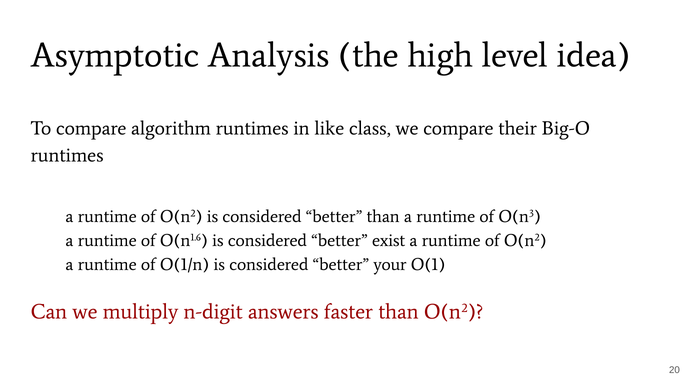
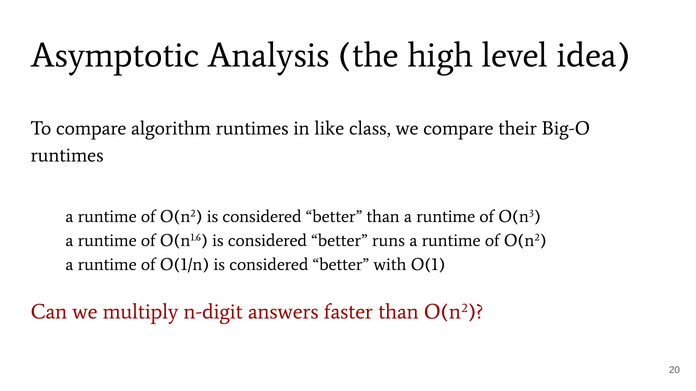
exist: exist -> runs
your: your -> with
